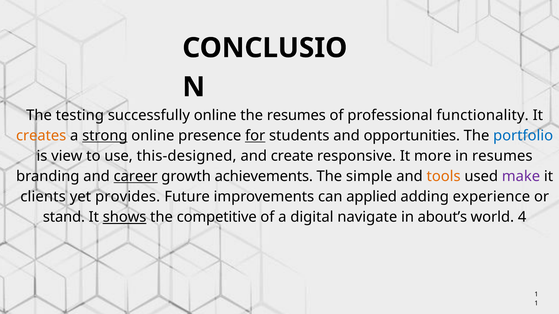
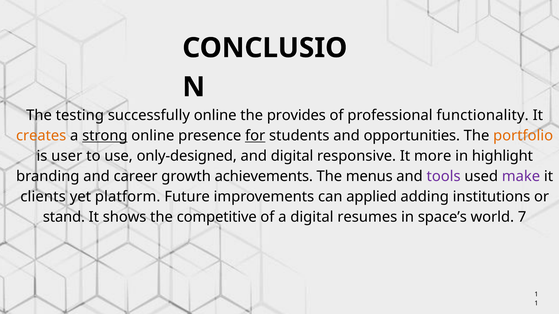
the resumes: resumes -> provides
portfolio colour: blue -> orange
view: view -> user
this-designed: this-designed -> only-designed
and create: create -> digital
in resumes: resumes -> highlight
career underline: present -> none
simple: simple -> menus
tools colour: orange -> purple
provides: provides -> platform
experience: experience -> institutions
shows underline: present -> none
navigate: navigate -> resumes
about’s: about’s -> space’s
4: 4 -> 7
